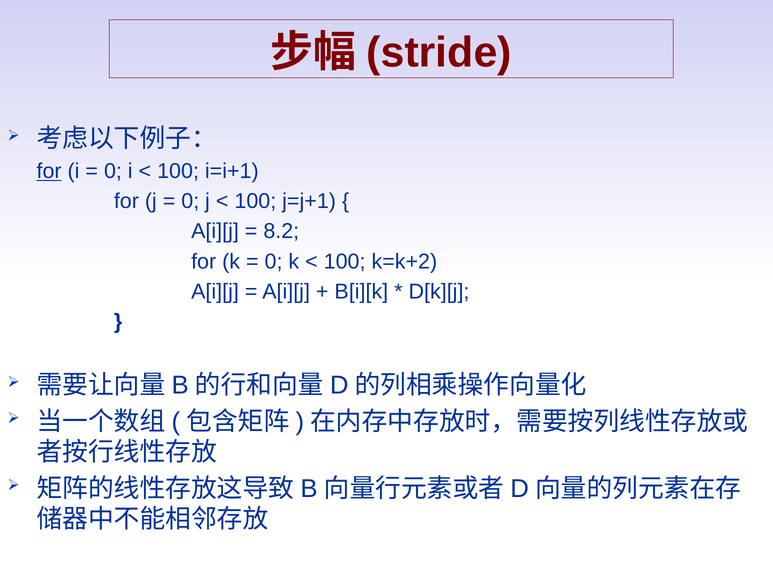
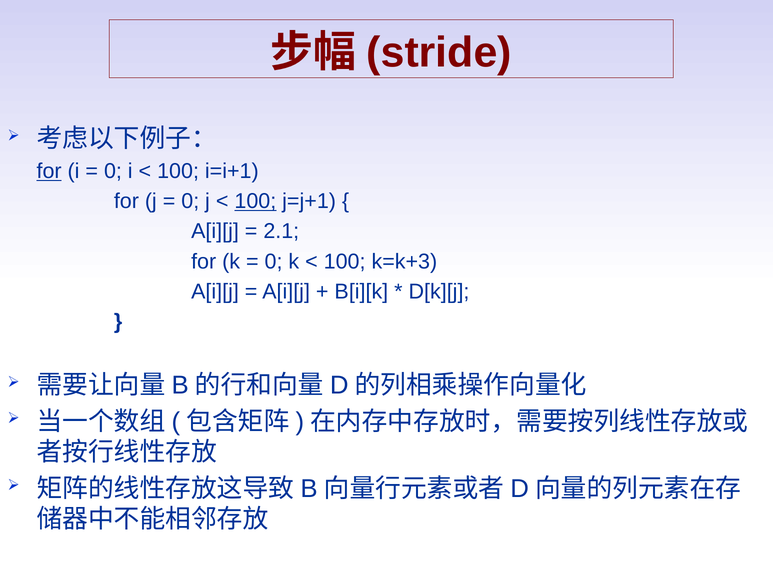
100 at (255, 201) underline: none -> present
8.2: 8.2 -> 2.1
k=k+2: k=k+2 -> k=k+3
